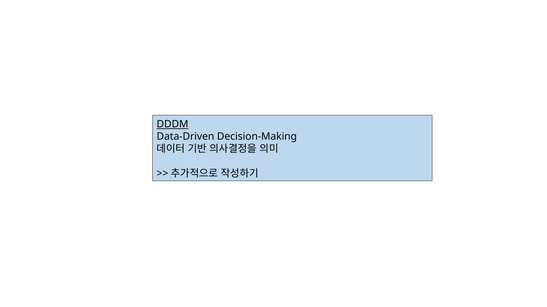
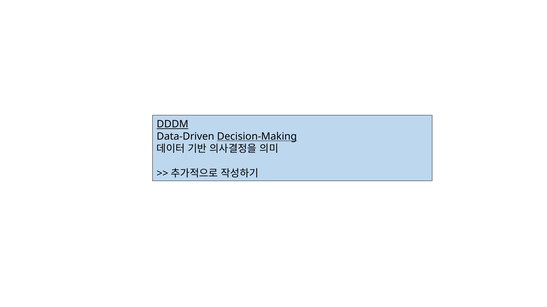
Decision-Making underline: none -> present
